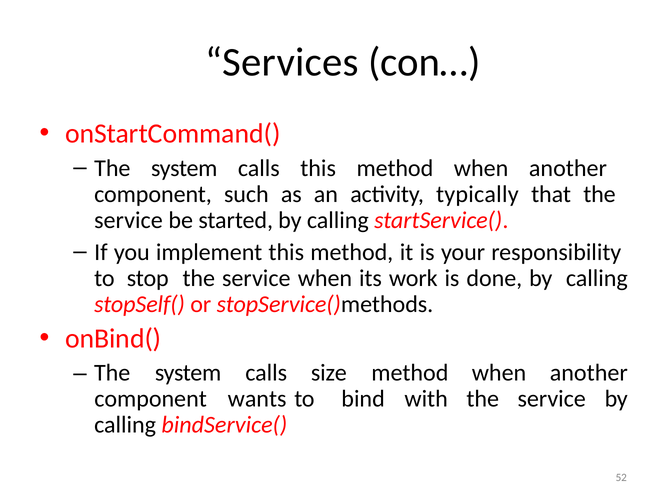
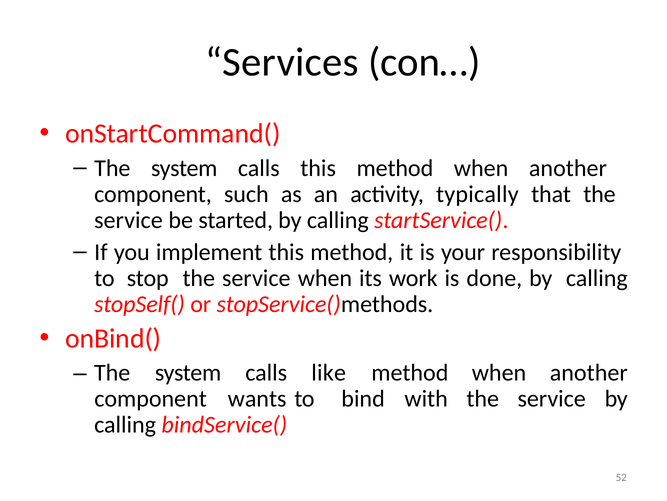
size: size -> like
